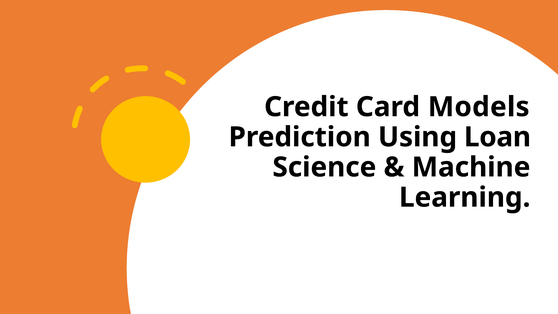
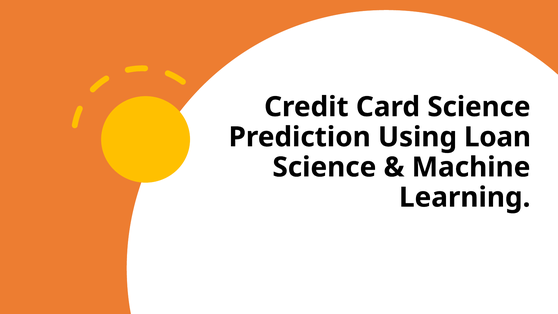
Card Models: Models -> Science
